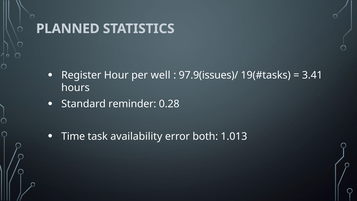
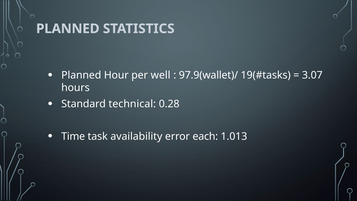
Register at (81, 75): Register -> Planned
97.9(issues)/: 97.9(issues)/ -> 97.9(wallet)/
3.41: 3.41 -> 3.07
reminder: reminder -> technical
both: both -> each
